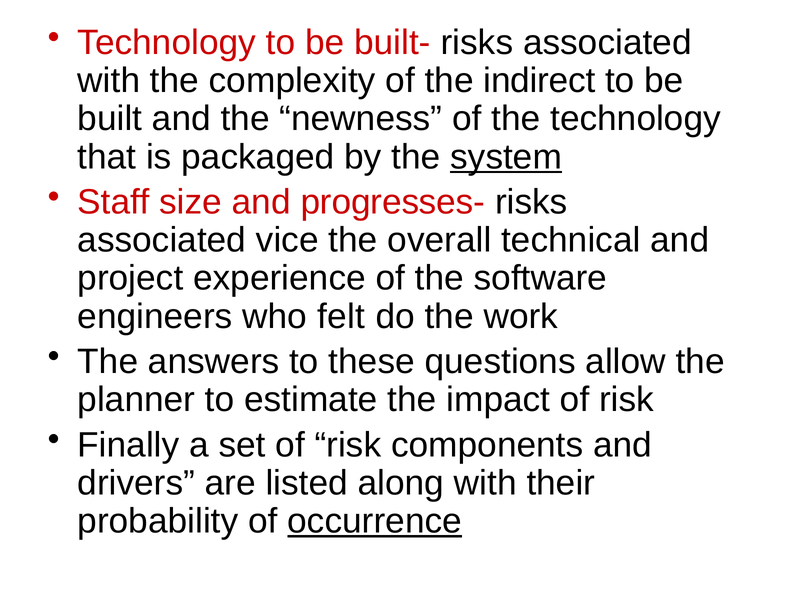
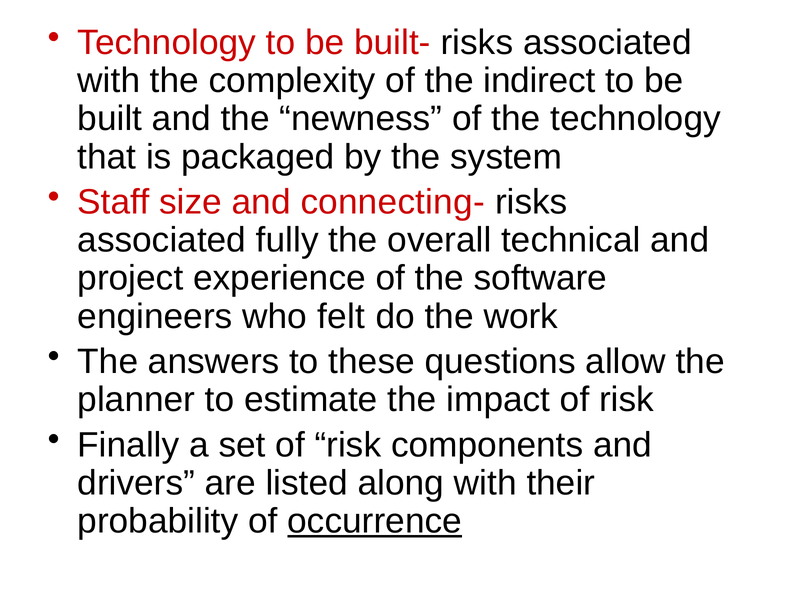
system underline: present -> none
progresses-: progresses- -> connecting-
vice: vice -> fully
